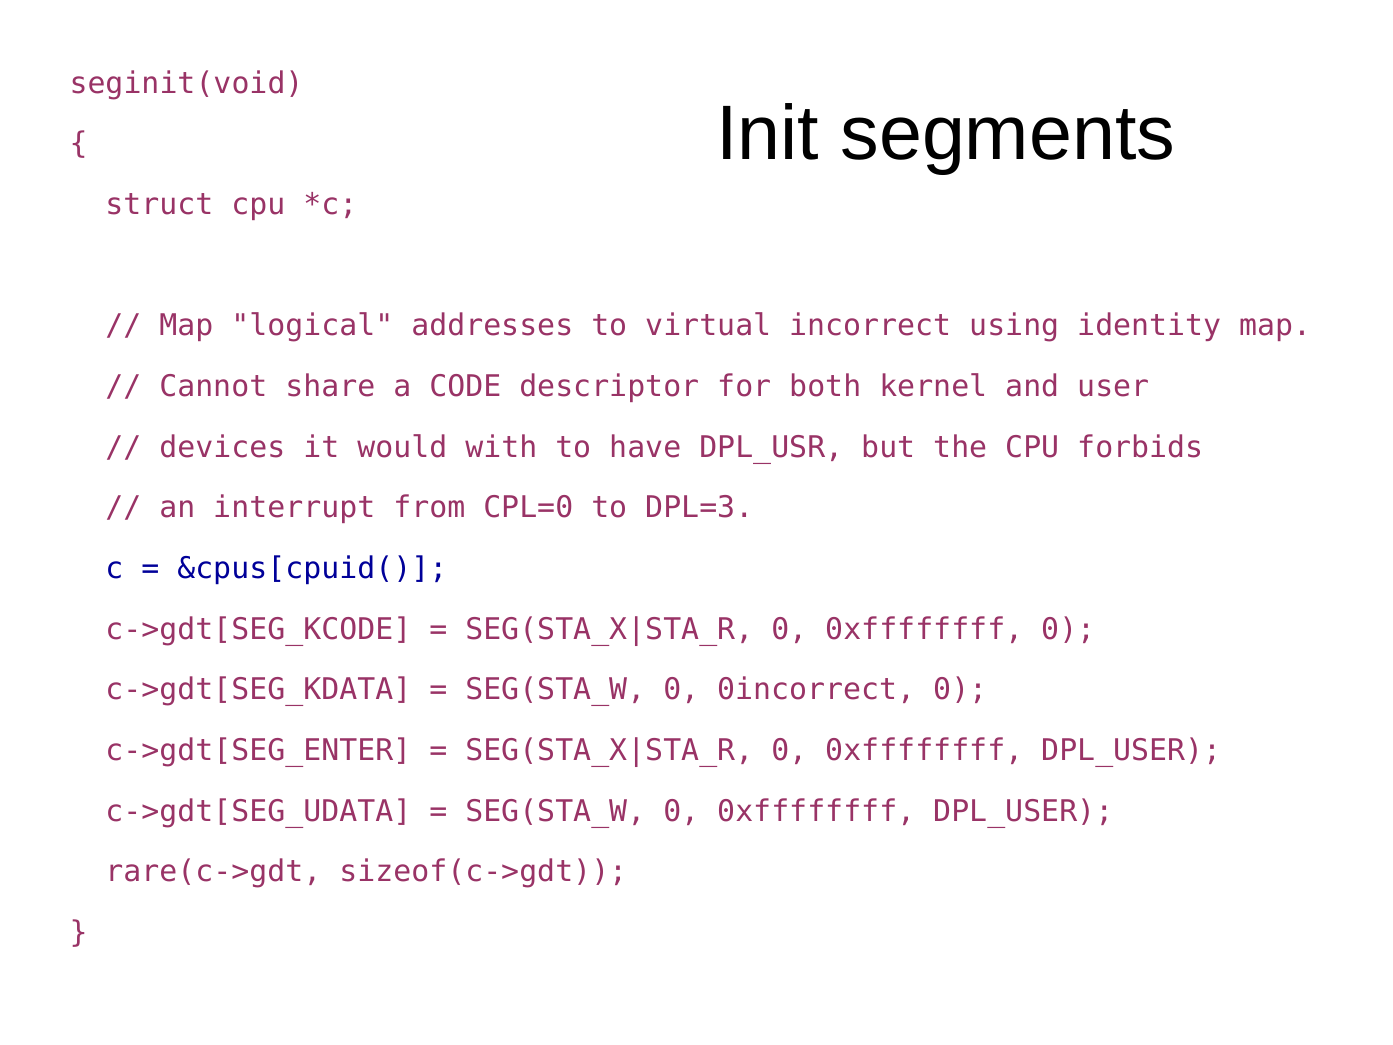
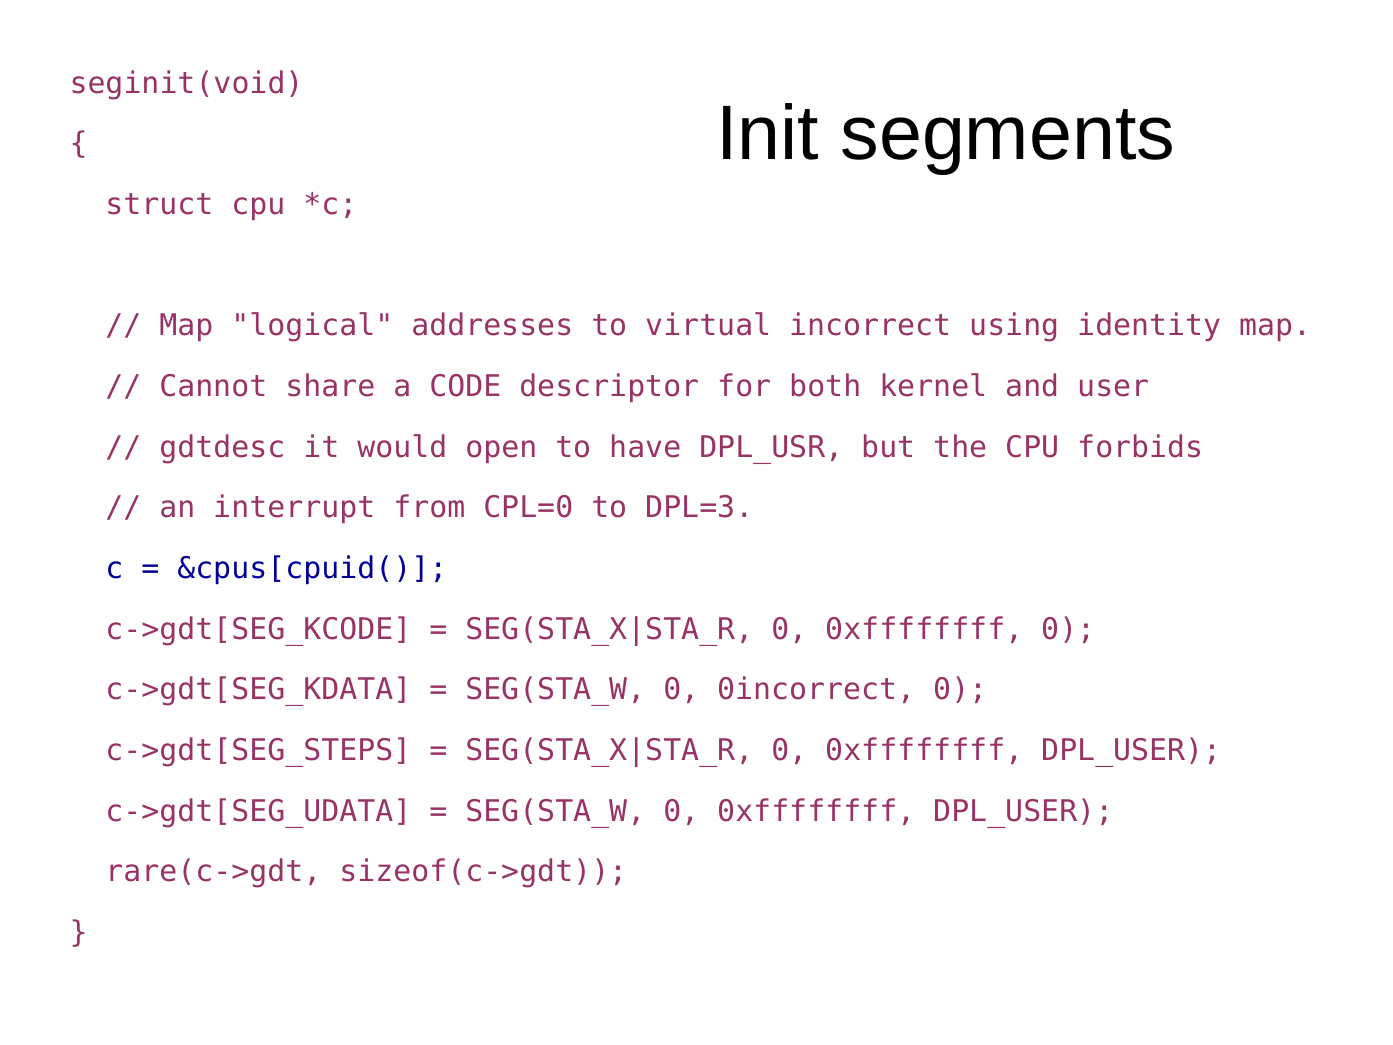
devices: devices -> gdtdesc
with: with -> open
c->gdt[SEG_ENTER: c->gdt[SEG_ENTER -> c->gdt[SEG_STEPS
